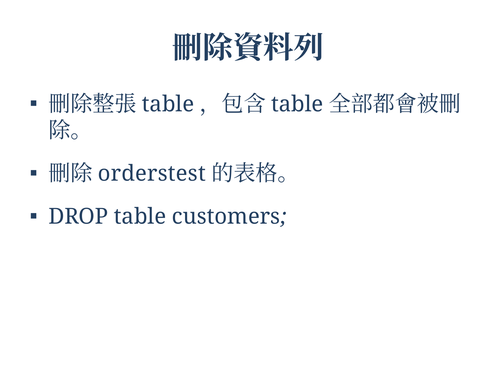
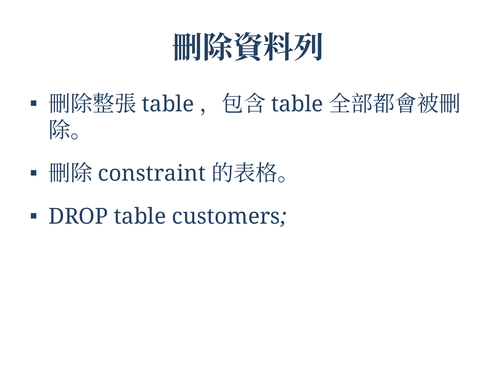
orderstest: orderstest -> constraint
